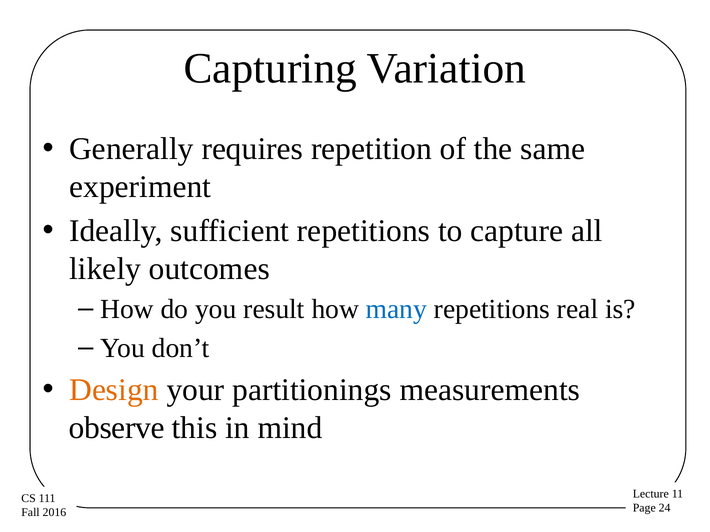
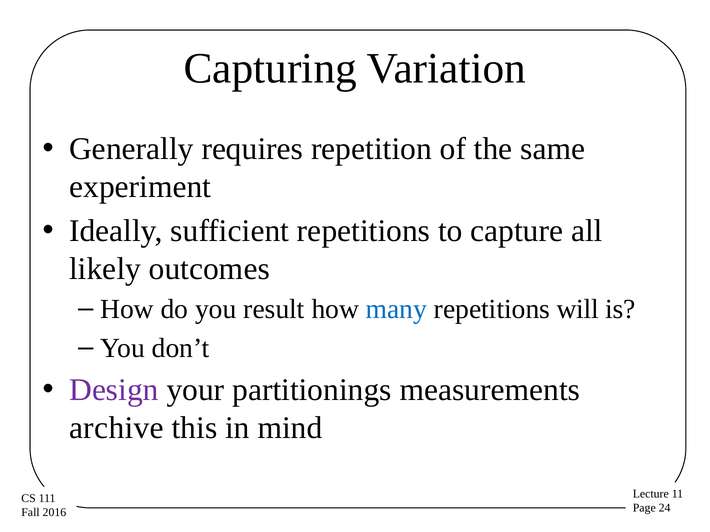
real: real -> will
Design colour: orange -> purple
observe: observe -> archive
